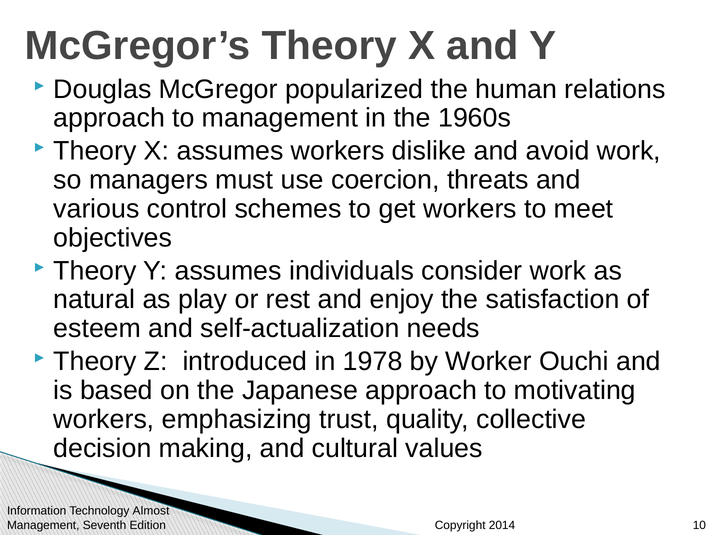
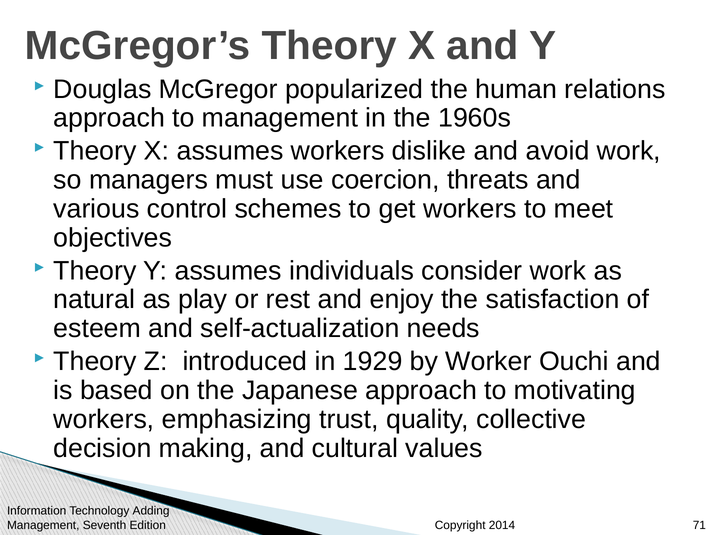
1978: 1978 -> 1929
Almost: Almost -> Adding
10: 10 -> 71
